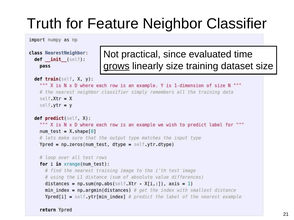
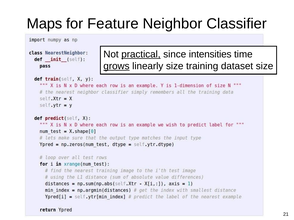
Truth: Truth -> Maps
practical underline: none -> present
evaluated: evaluated -> intensities
